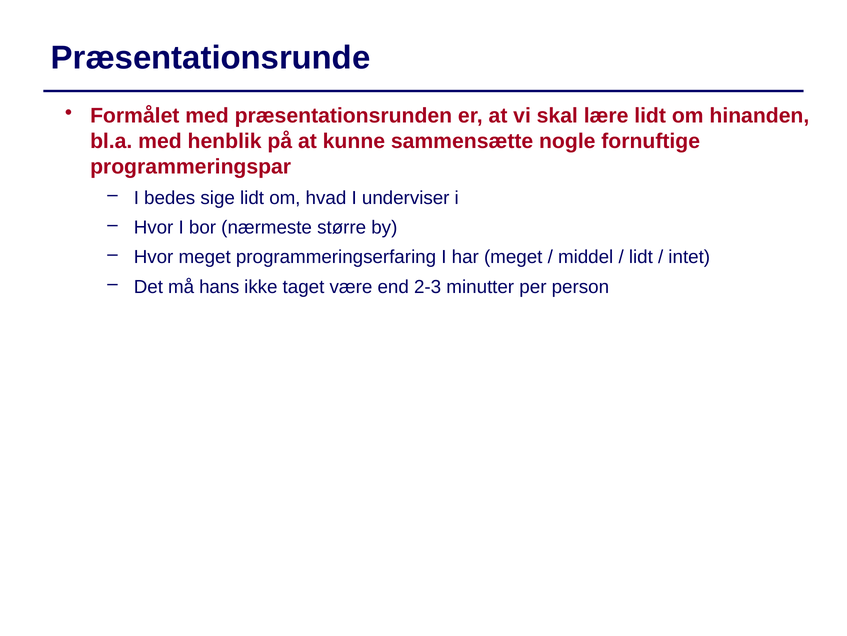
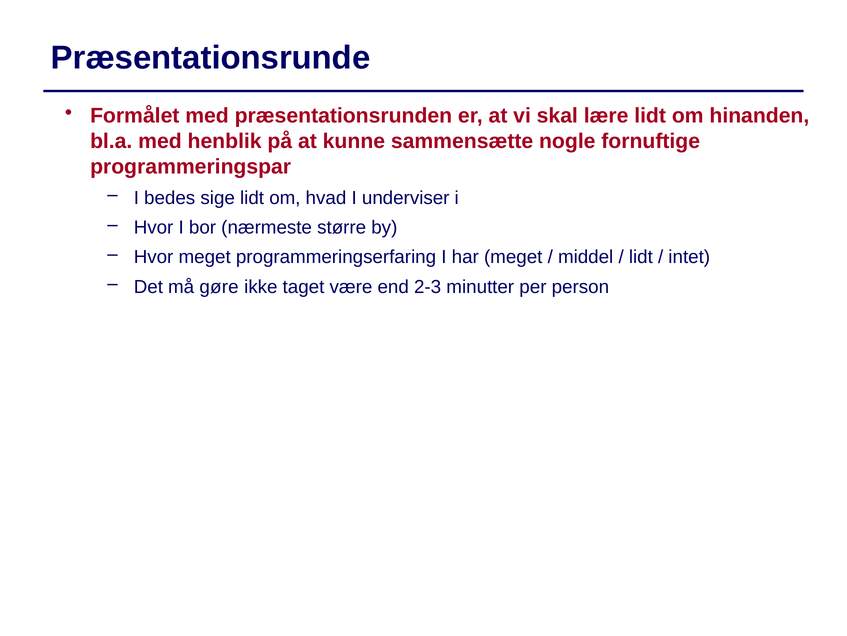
hans: hans -> gøre
